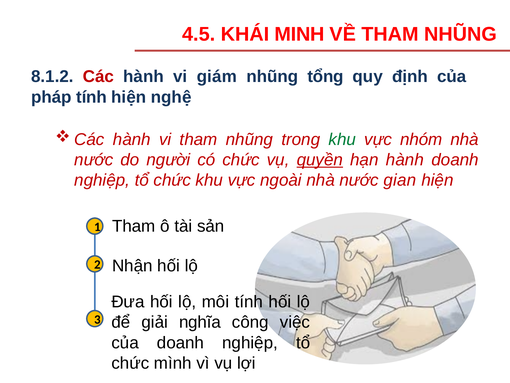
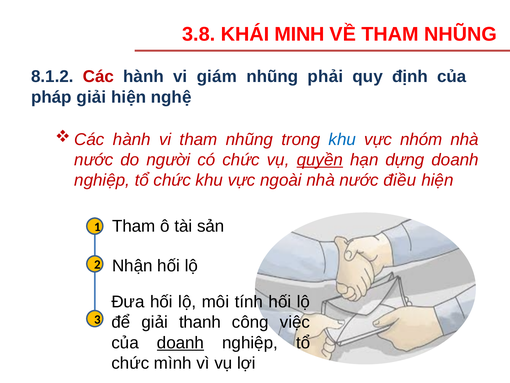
4.5: 4.5 -> 3.8
tổng: tổng -> phải
pháp tính: tính -> giải
khu at (342, 139) colour: green -> blue
hạn hành: hành -> dựng
gian: gian -> điều
nghĩa: nghĩa -> thanh
doanh at (181, 342) underline: none -> present
